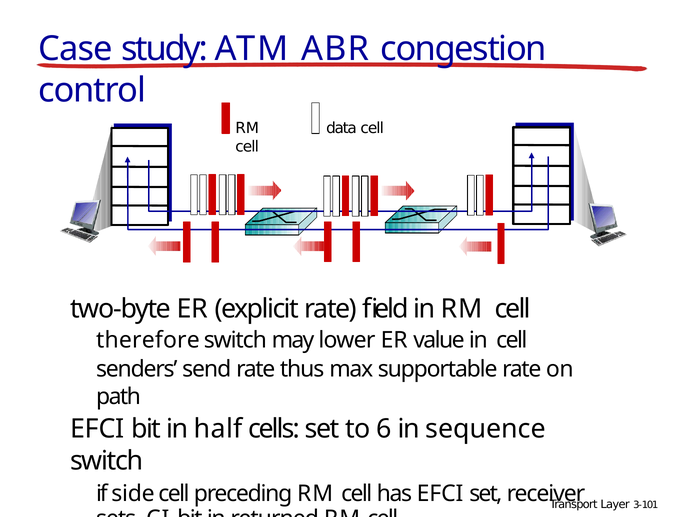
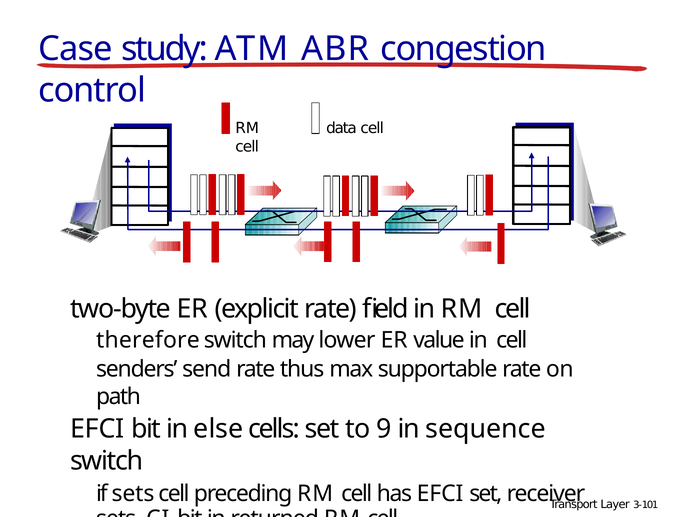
half: half -> else
6: 6 -> 9
if side: side -> sets
